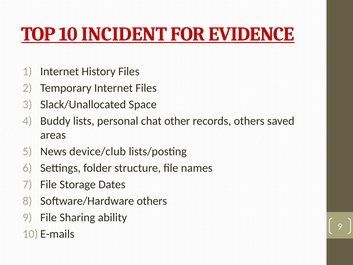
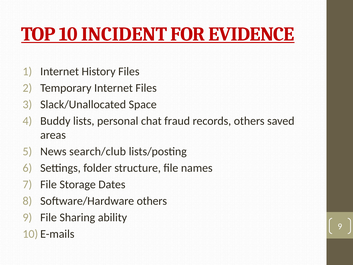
other: other -> fraud
device/club: device/club -> search/club
